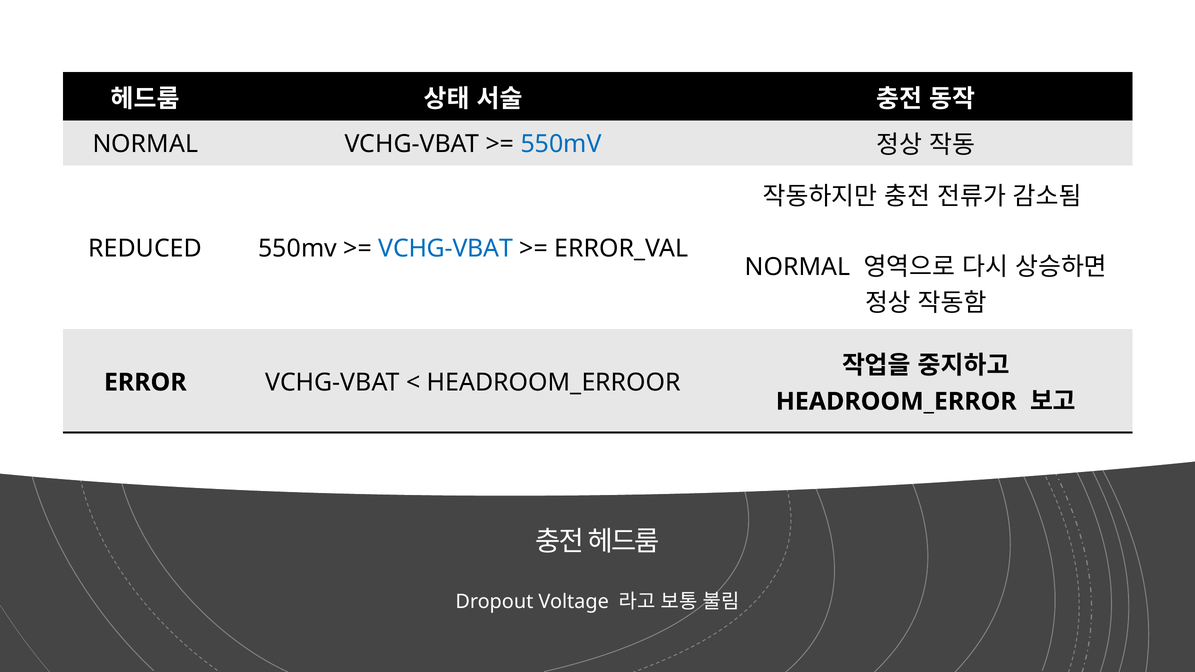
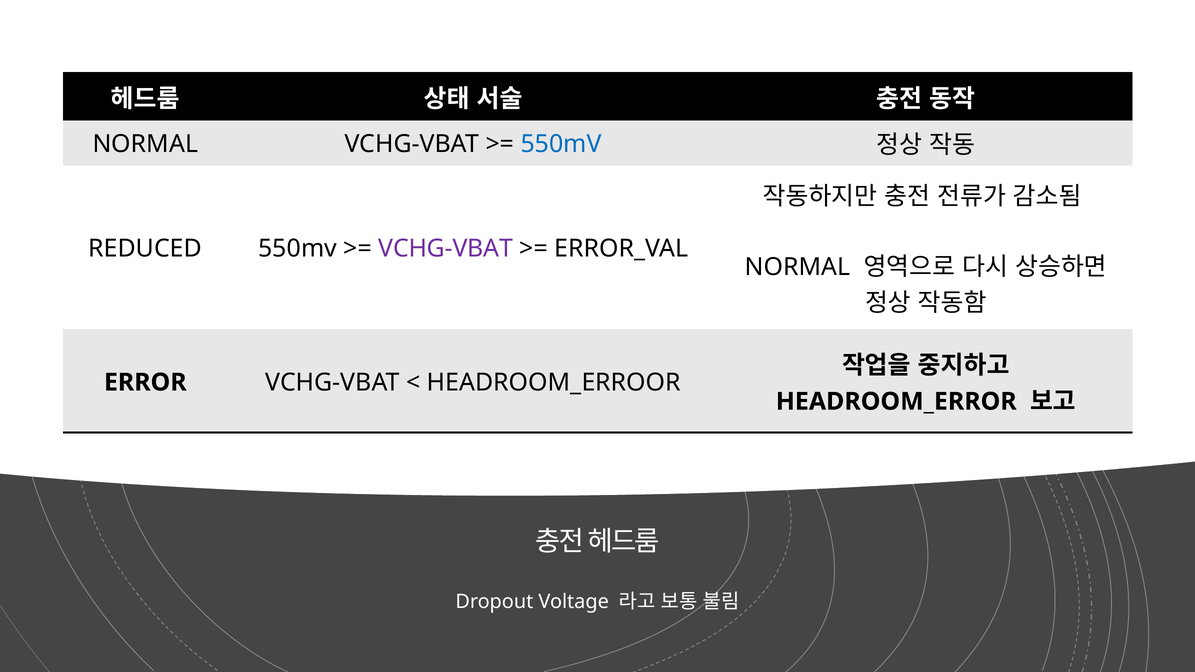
VCHG-VBAT at (446, 249) colour: blue -> purple
